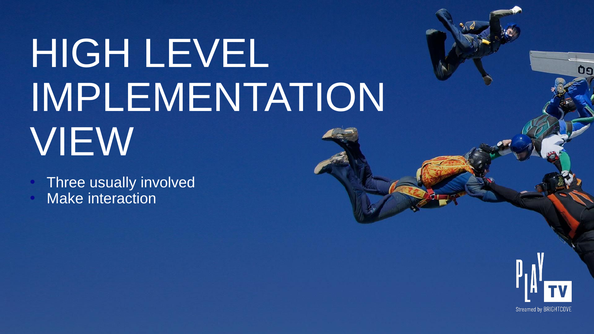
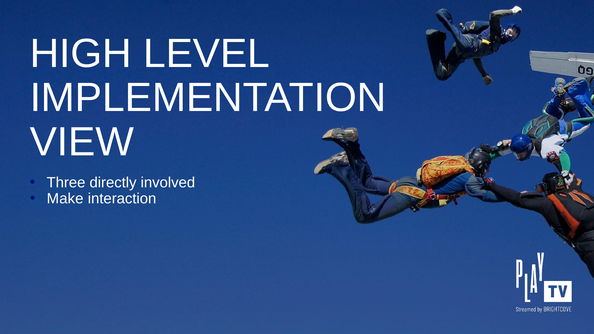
usually: usually -> directly
